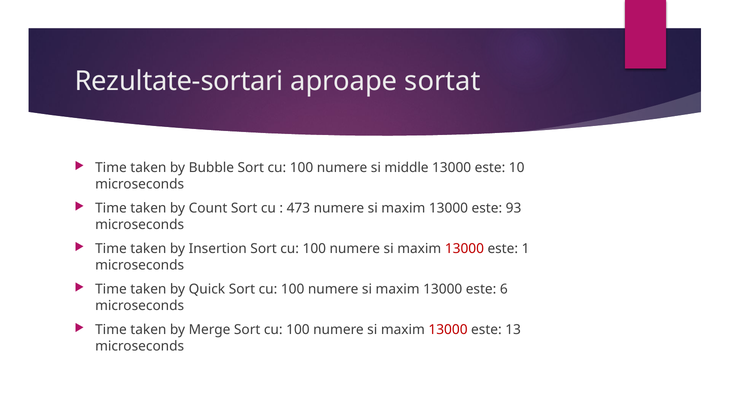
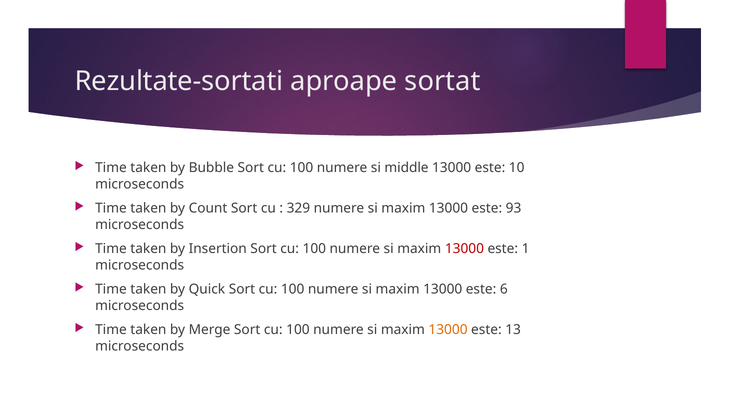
Rezultate-sortari: Rezultate-sortari -> Rezultate-sortati
473: 473 -> 329
13000 at (448, 330) colour: red -> orange
